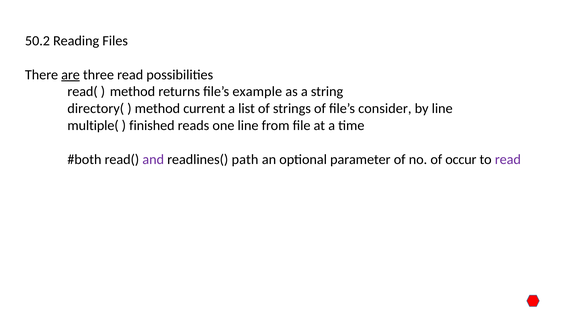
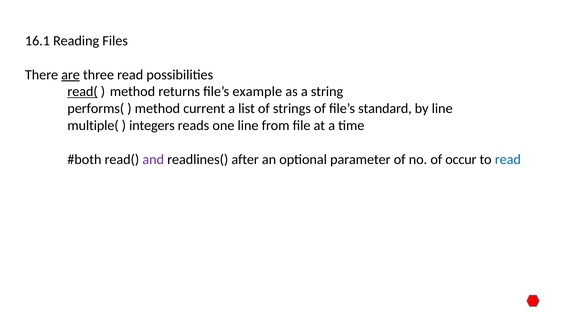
50.2: 50.2 -> 16.1
read( at (83, 92) underline: none -> present
directory(: directory( -> performs(
consider: consider -> standard
finished: finished -> integers
path: path -> after
read at (508, 160) colour: purple -> blue
